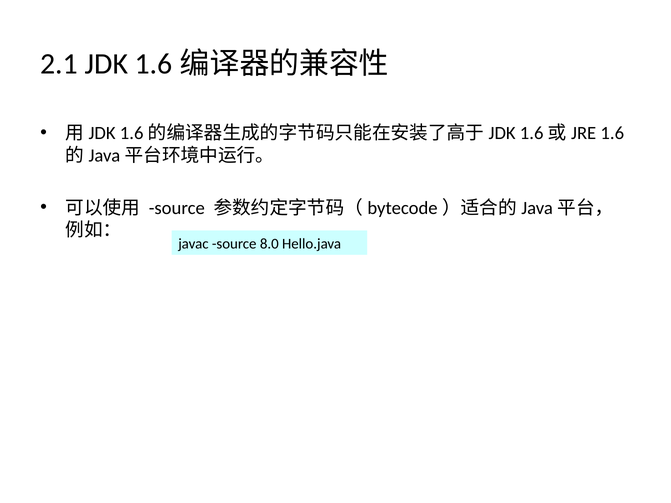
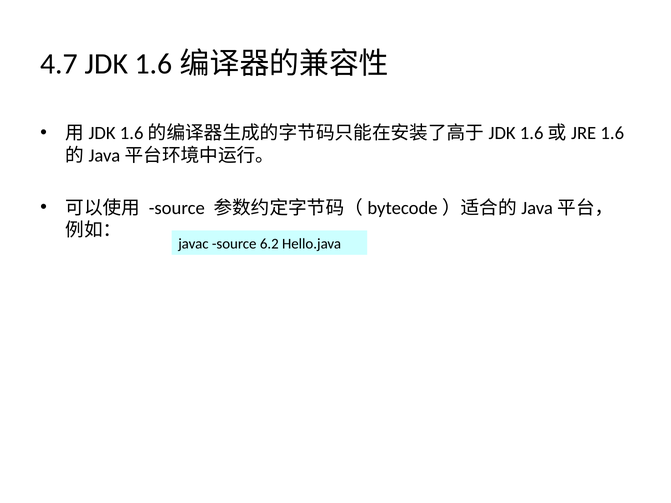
2.1: 2.1 -> 4.7
8.0: 8.0 -> 6.2
